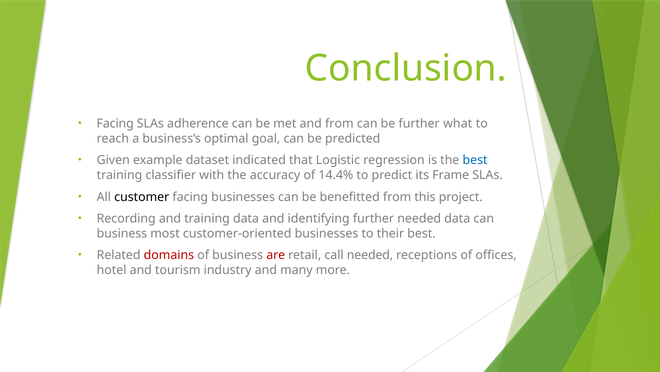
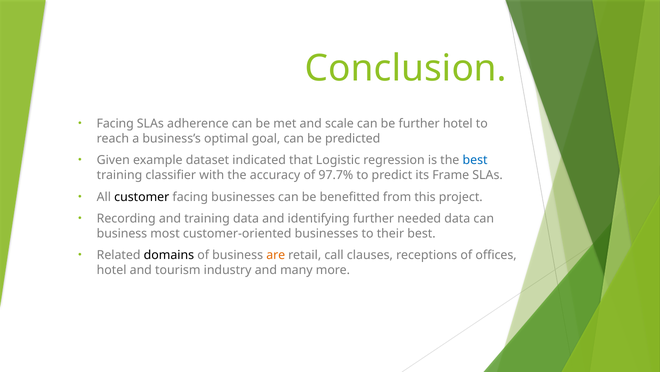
and from: from -> scale
further what: what -> hotel
14.4%: 14.4% -> 97.7%
domains colour: red -> black
are colour: red -> orange
call needed: needed -> clauses
